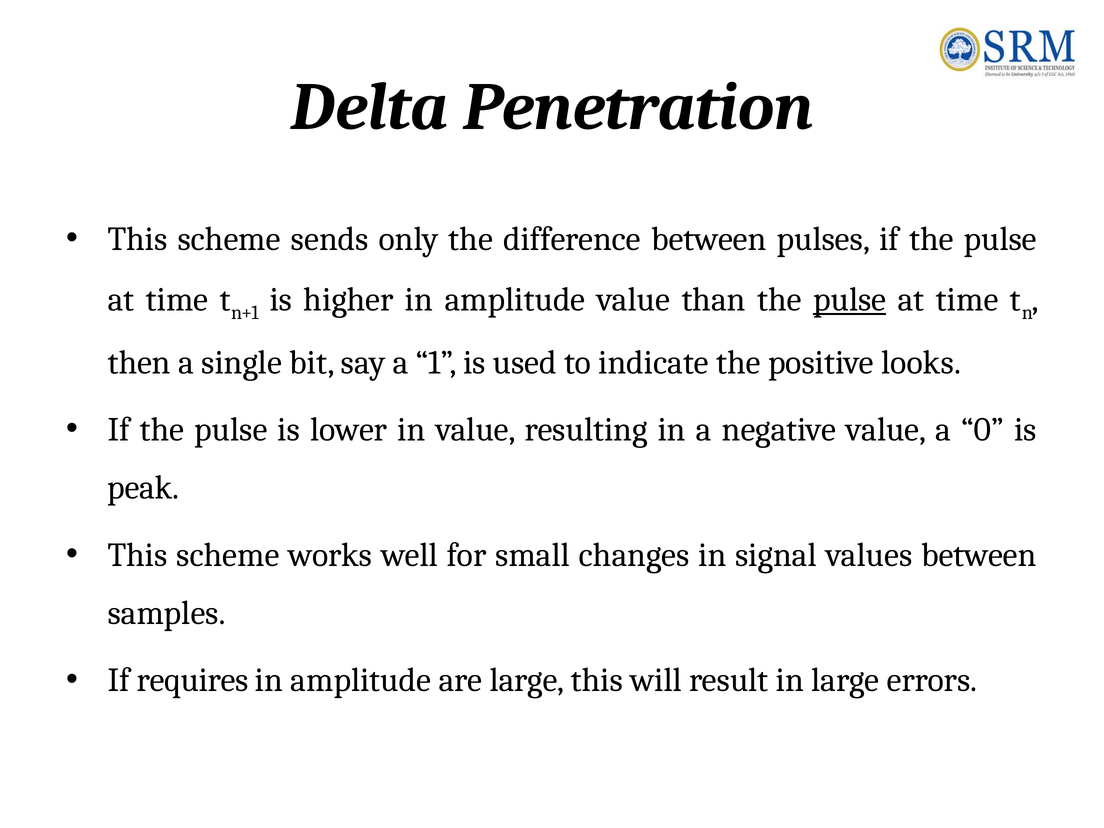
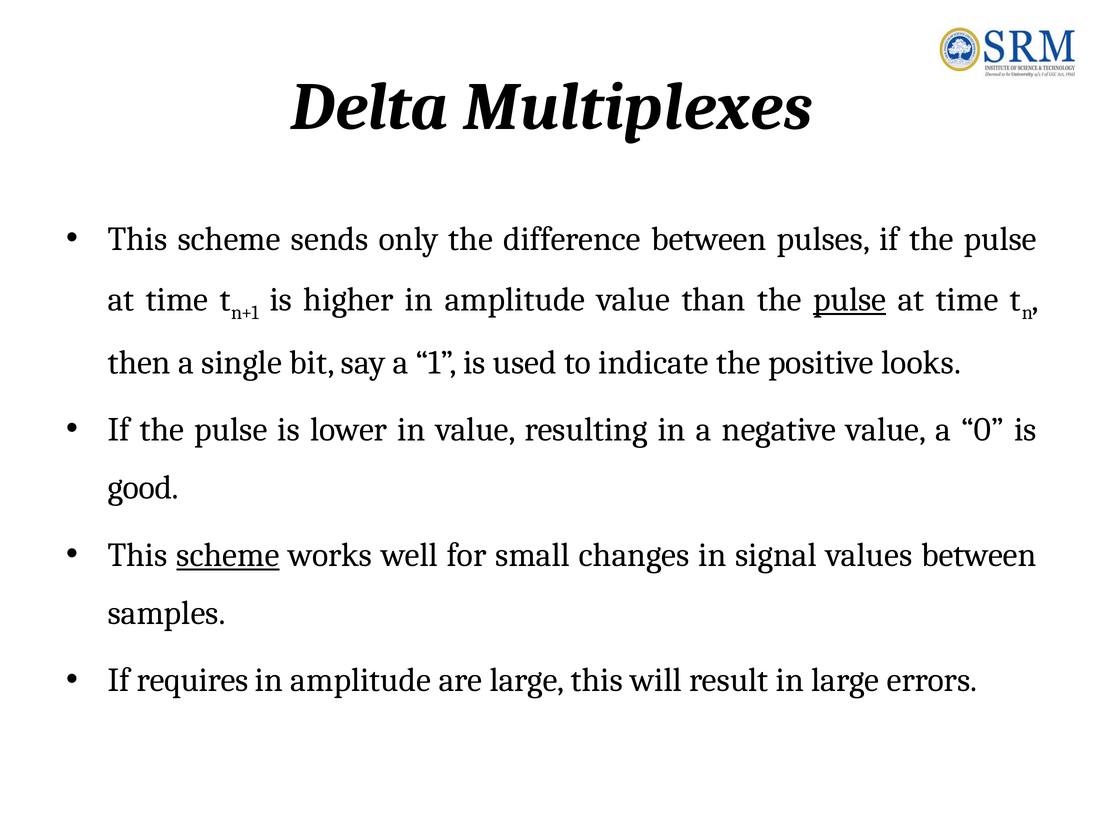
Penetration: Penetration -> Multiplexes
peak: peak -> good
scheme at (228, 555) underline: none -> present
